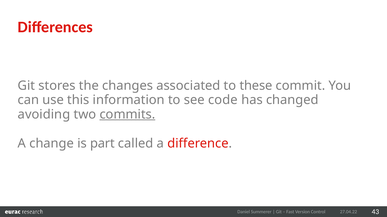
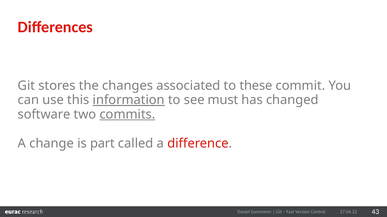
information underline: none -> present
code: code -> must
avoiding: avoiding -> software
